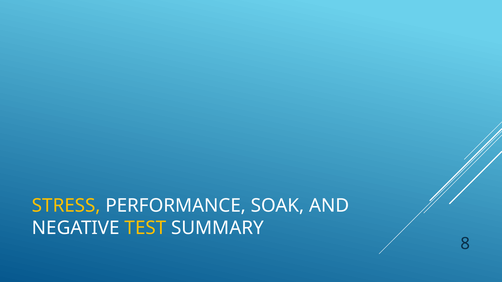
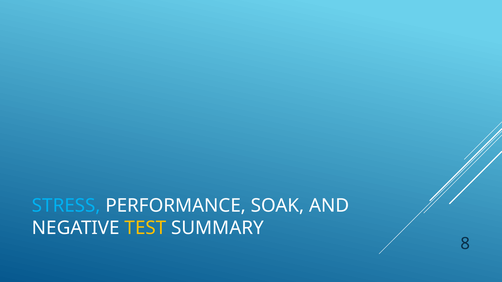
STRESS colour: yellow -> light blue
